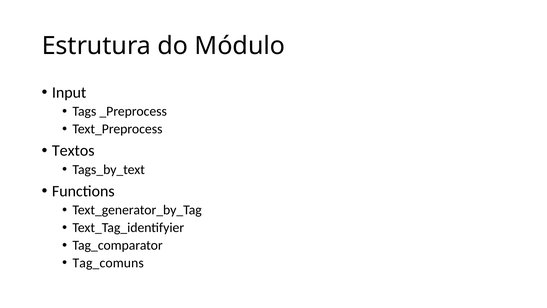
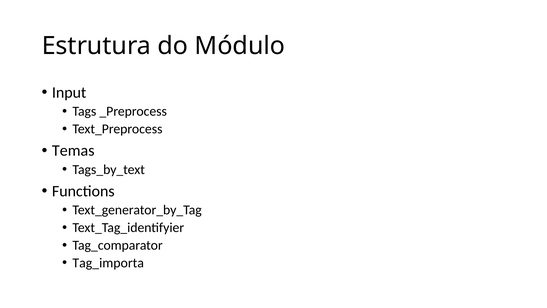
Textos: Textos -> Temas
Tag_comuns: Tag_comuns -> Tag_importa
